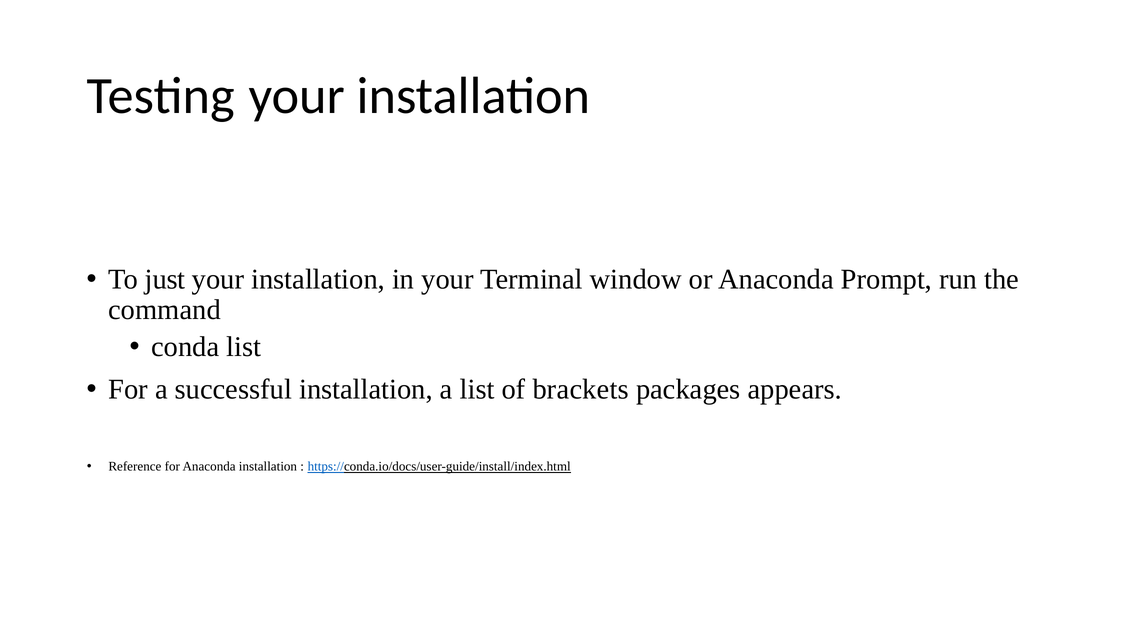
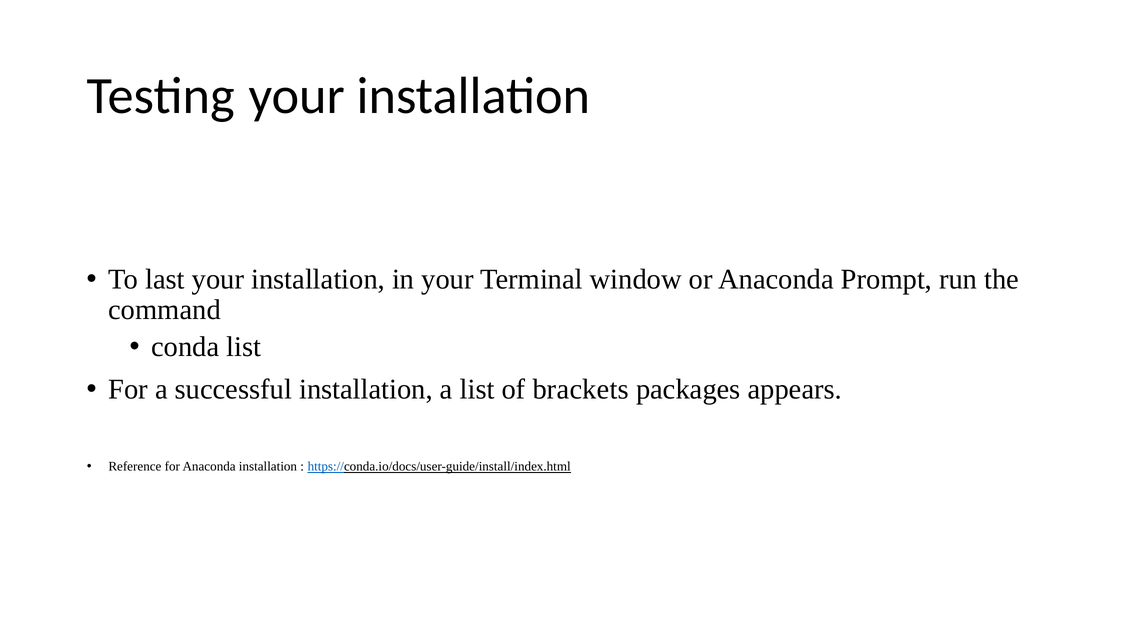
just: just -> last
